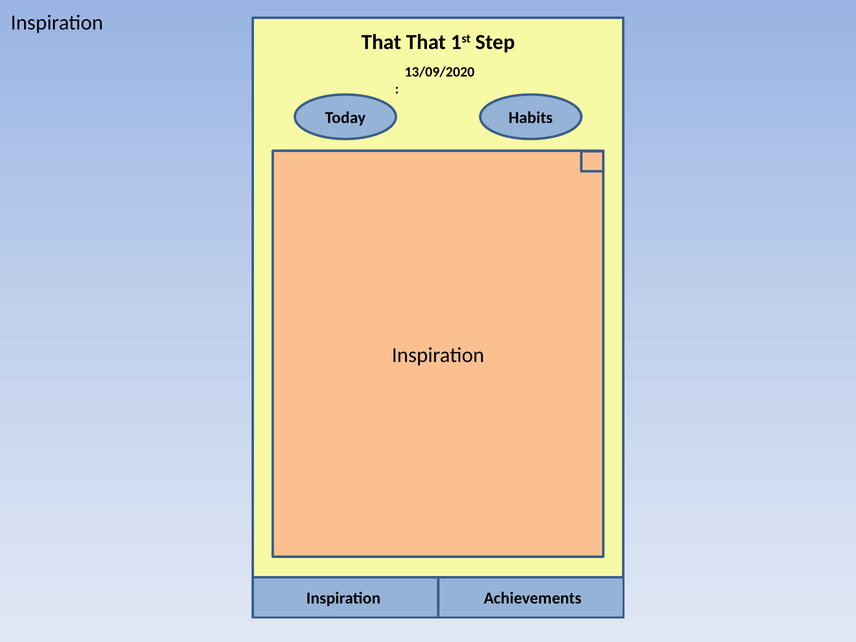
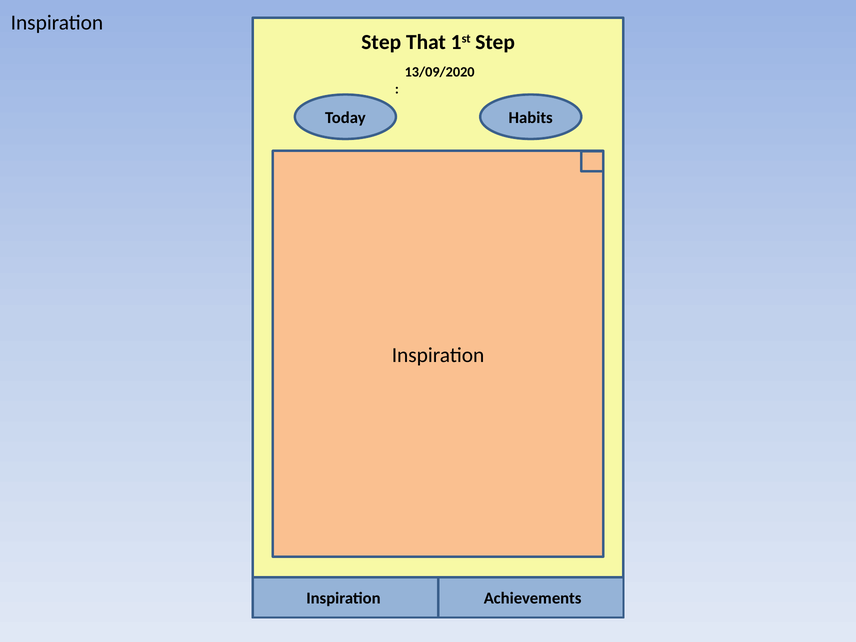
That at (381, 42): That -> Step
